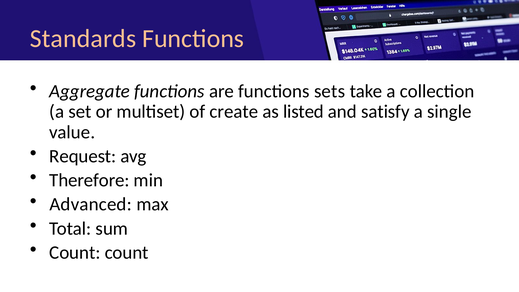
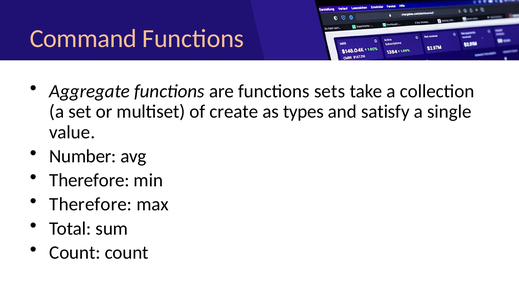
Standards: Standards -> Command
listed: listed -> types
Request: Request -> Number
Advanced at (91, 204): Advanced -> Therefore
